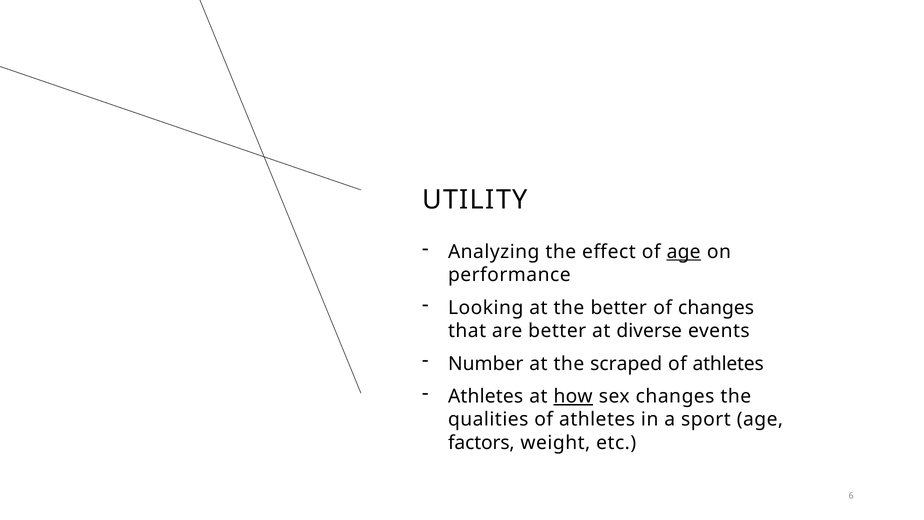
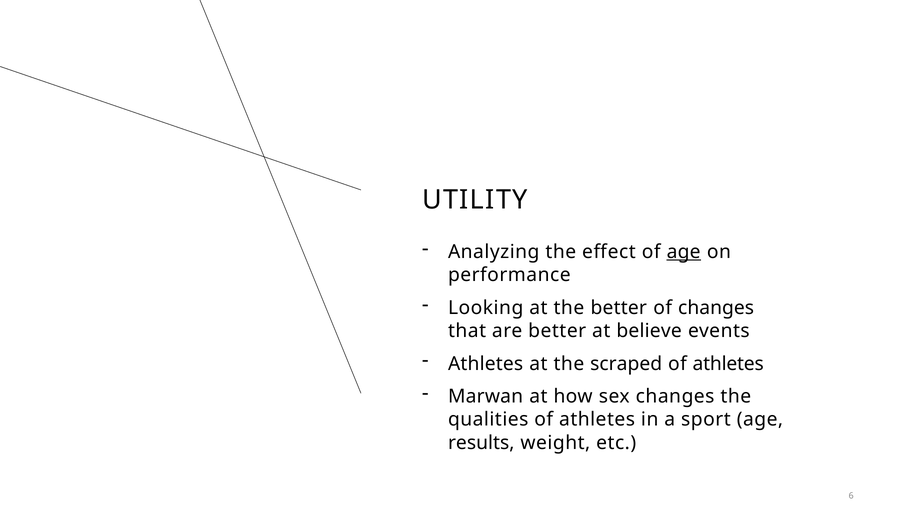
diverse: diverse -> believe
Number at (486, 364): Number -> Athletes
Athletes at (486, 396): Athletes -> Marwan
how underline: present -> none
factors: factors -> results
